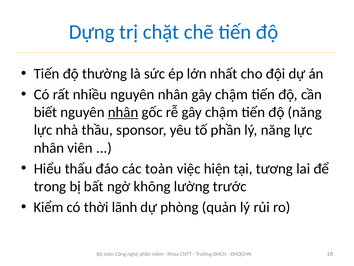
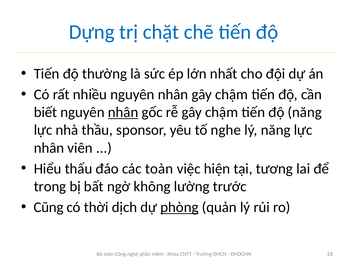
tố phần: phần -> nghe
Kiểm: Kiểm -> Cũng
lãnh: lãnh -> dịch
phòng underline: none -> present
